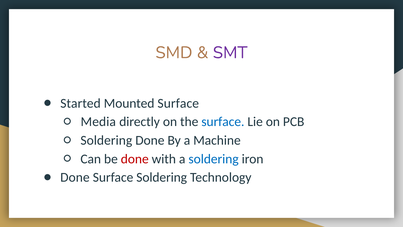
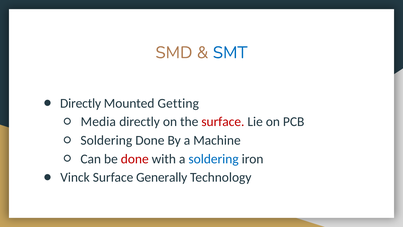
SMT colour: purple -> blue
Started at (80, 103): Started -> Directly
Mounted Surface: Surface -> Getting
surface at (223, 122) colour: blue -> red
Done at (75, 177): Done -> Vinck
Surface Soldering: Soldering -> Generally
